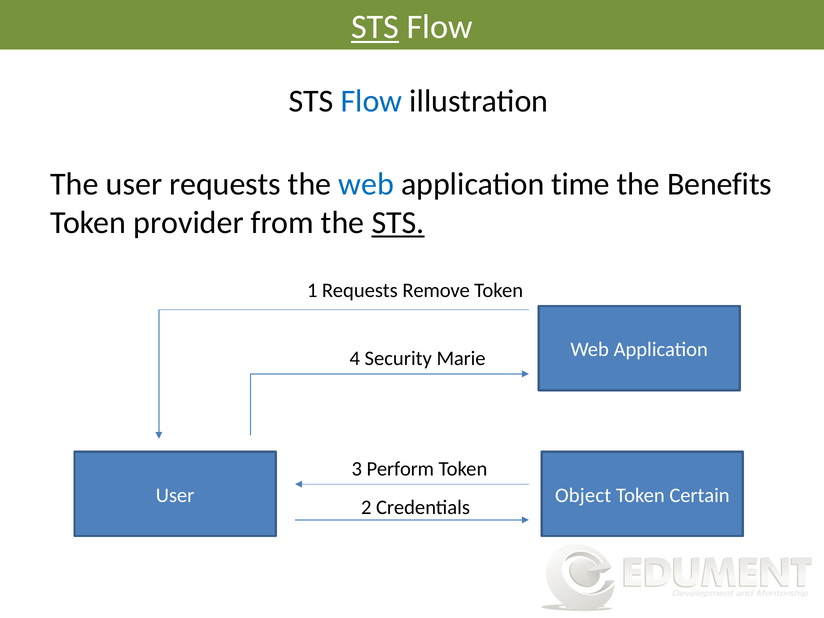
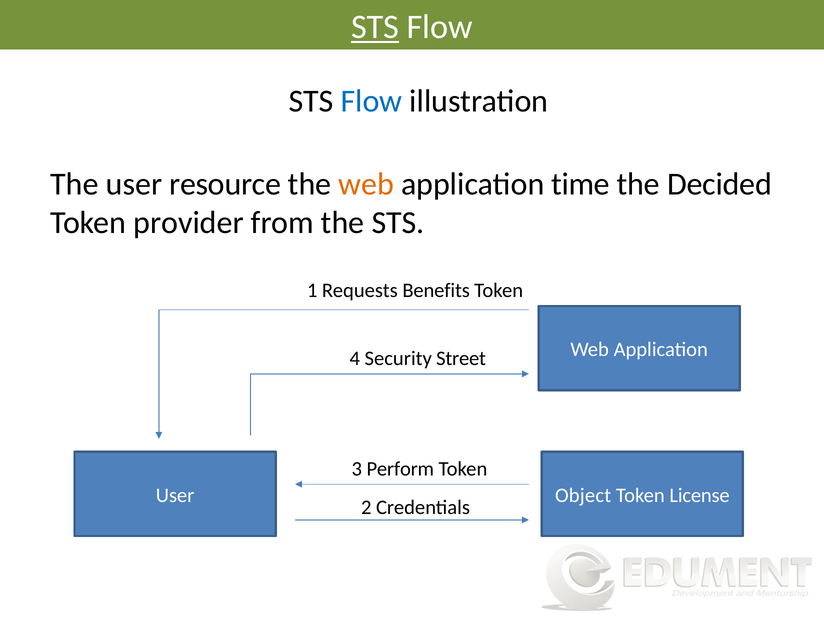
user requests: requests -> resource
web at (366, 184) colour: blue -> orange
Benefits: Benefits -> Decided
STS at (398, 223) underline: present -> none
Remove: Remove -> Benefits
Marie: Marie -> Street
Certain: Certain -> License
